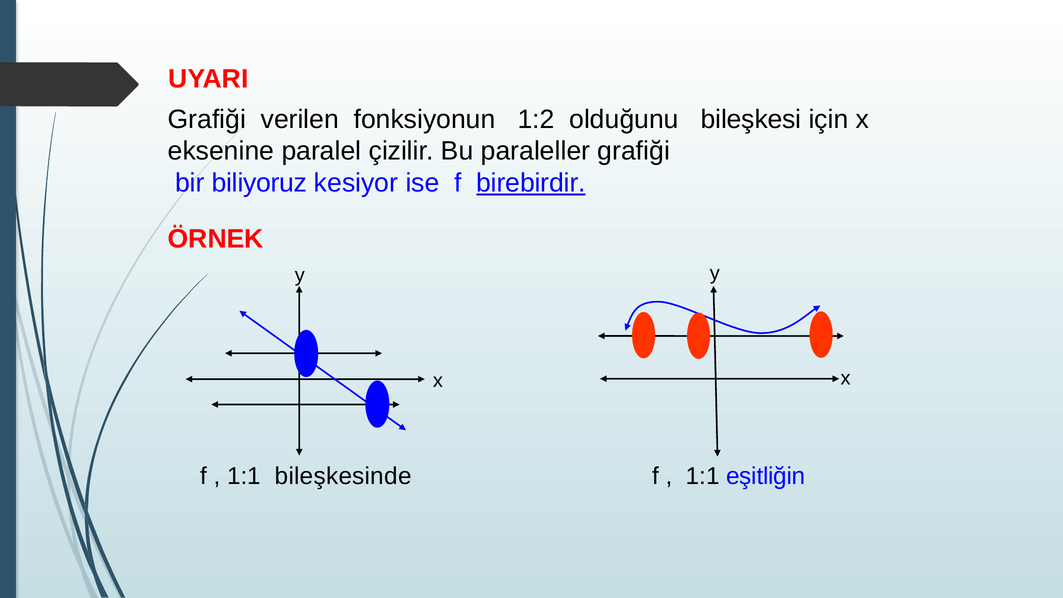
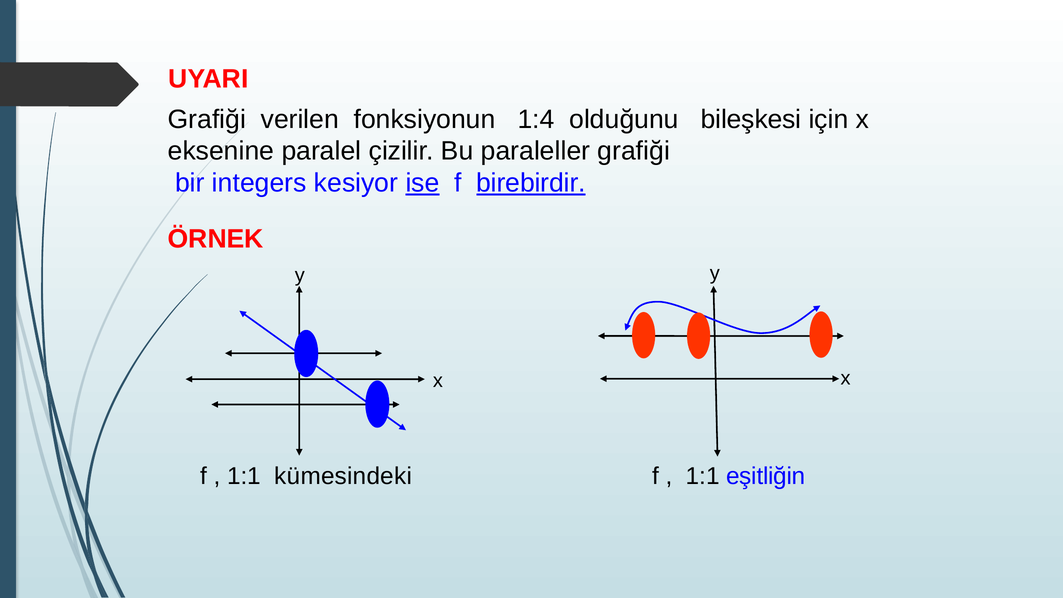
1:2: 1:2 -> 1:4
biliyoruz: biliyoruz -> integers
ise underline: none -> present
bileşkesinde: bileşkesinde -> kümesindeki
